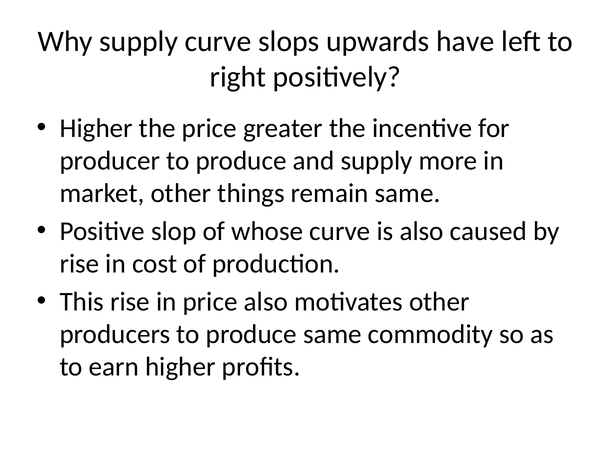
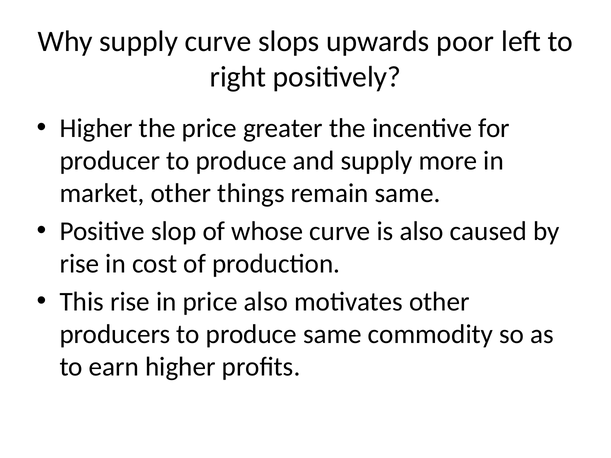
have: have -> poor
